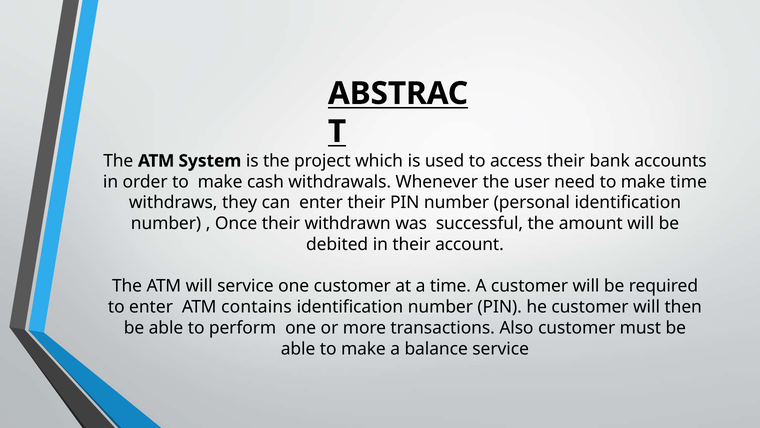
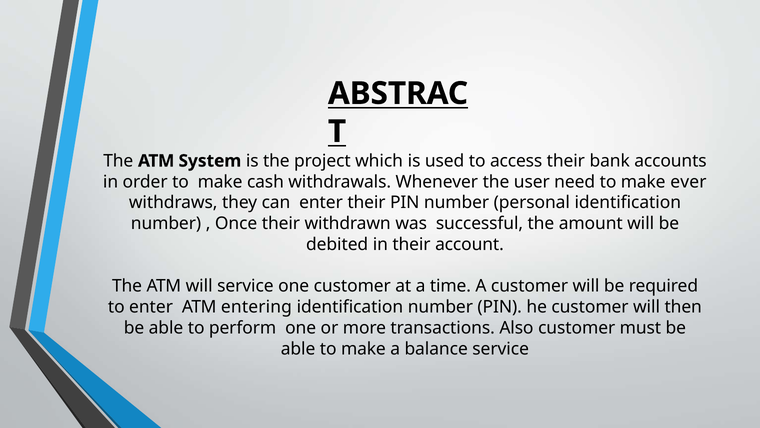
make time: time -> ever
contains: contains -> entering
